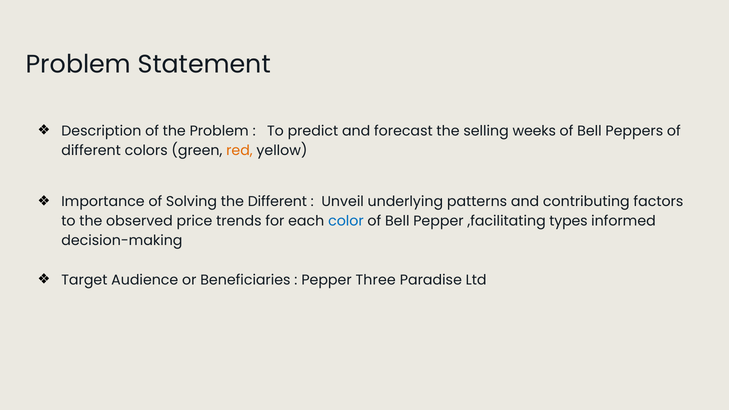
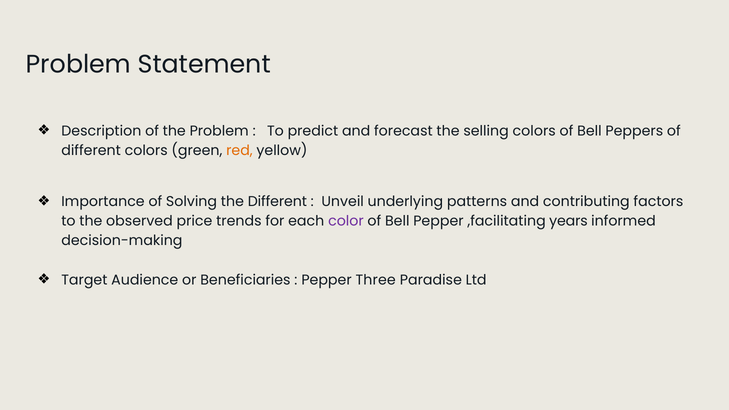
selling weeks: weeks -> colors
color colour: blue -> purple
types: types -> years
